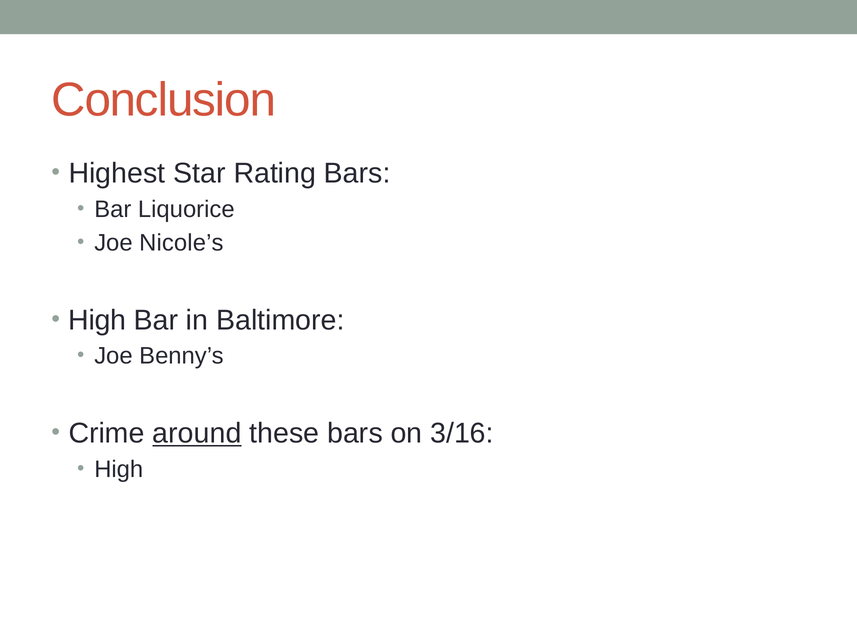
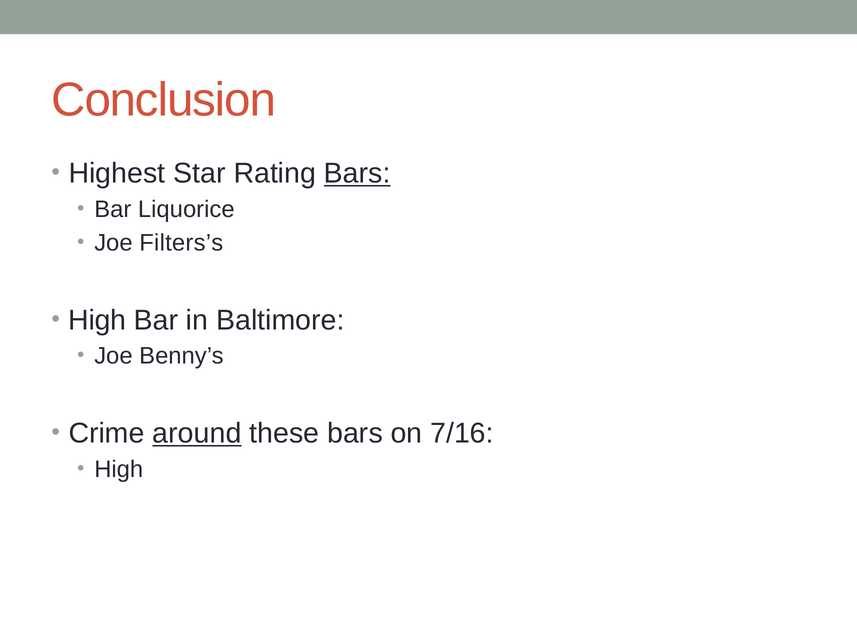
Bars at (357, 173) underline: none -> present
Nicole’s: Nicole’s -> Filters’s
3/16: 3/16 -> 7/16
